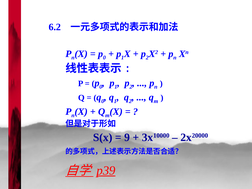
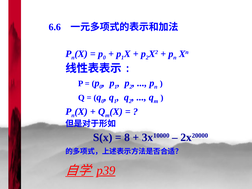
6.2: 6.2 -> 6.6
9: 9 -> 8
